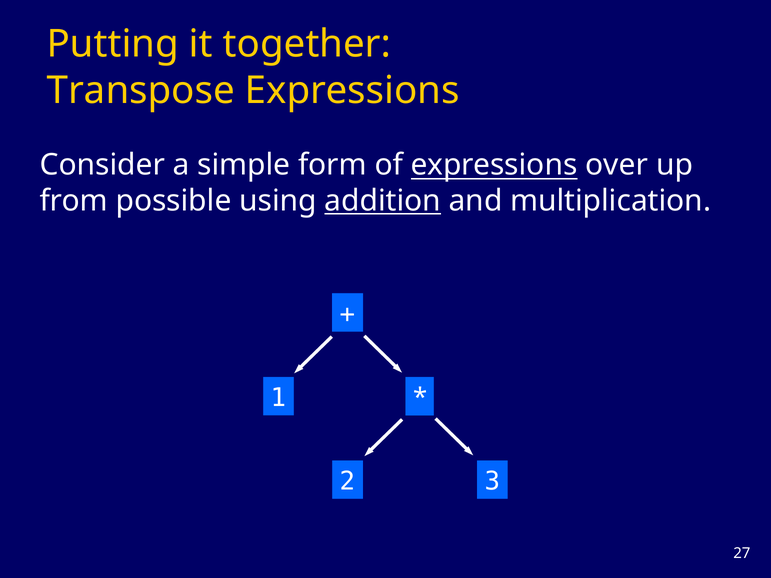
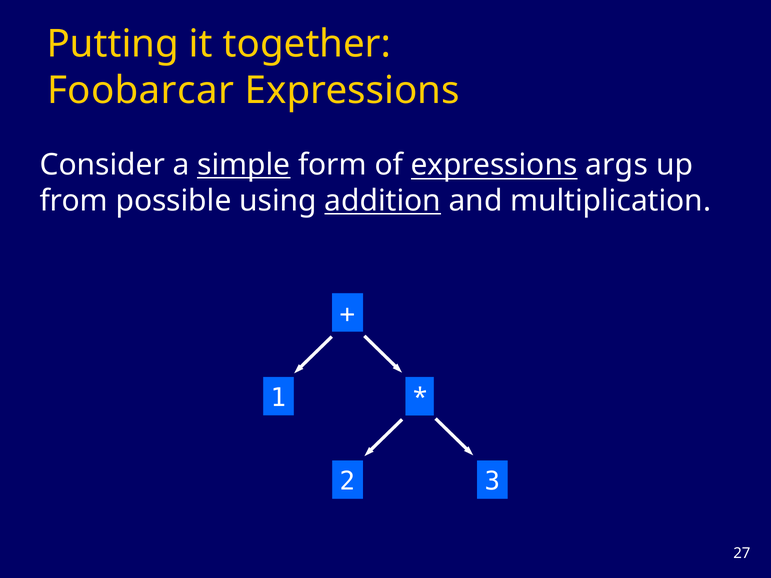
Transpose: Transpose -> Foobarcar
simple underline: none -> present
over: over -> args
